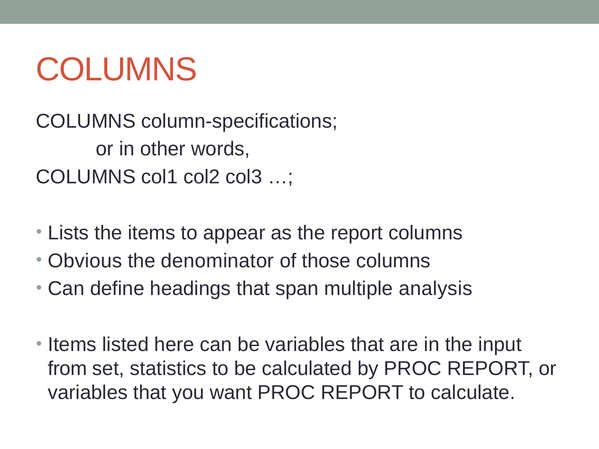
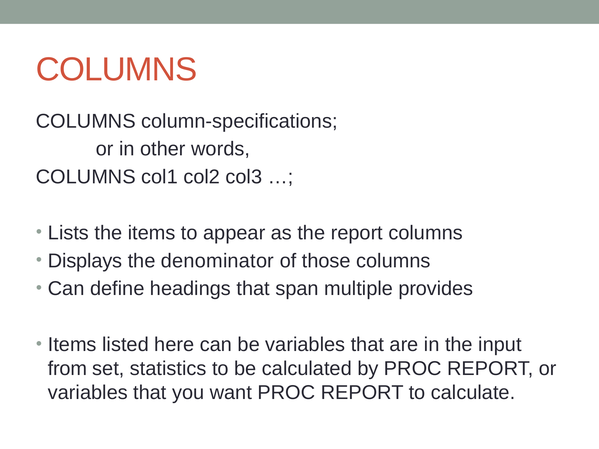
Obvious: Obvious -> Displays
analysis: analysis -> provides
